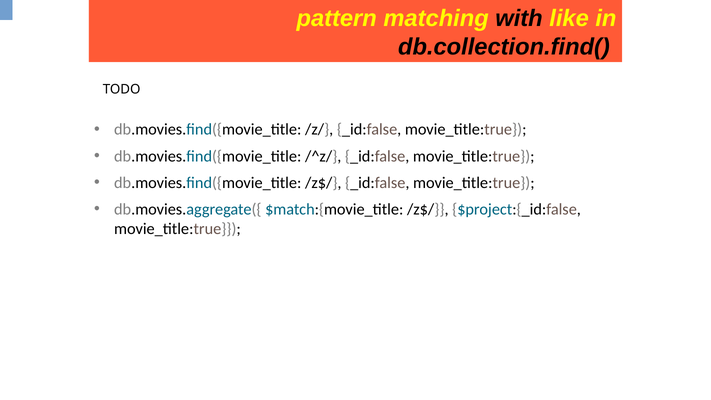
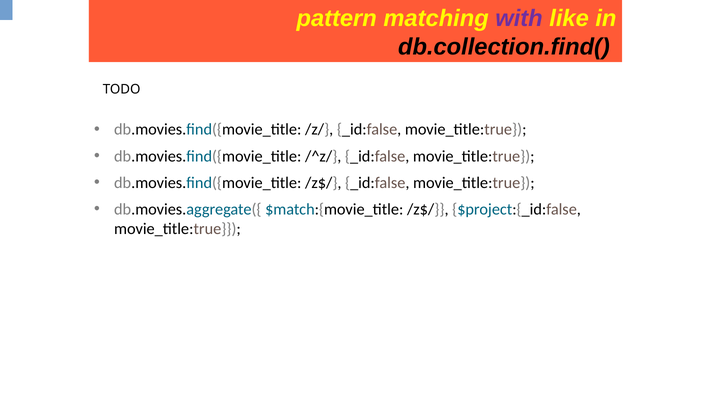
with colour: black -> purple
